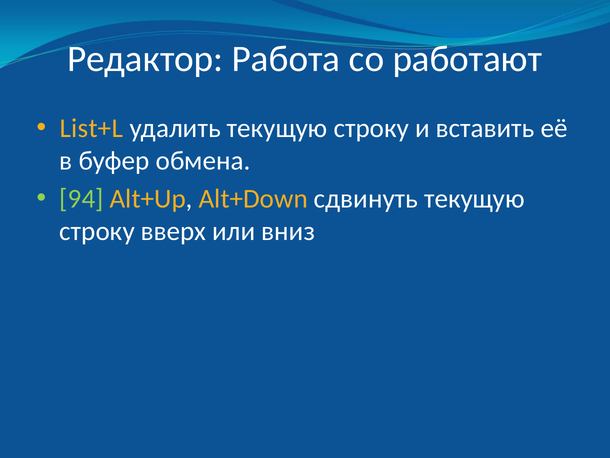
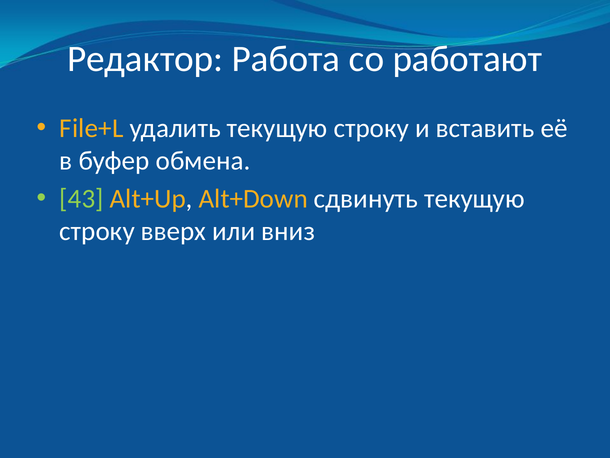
List+L: List+L -> File+L
94: 94 -> 43
